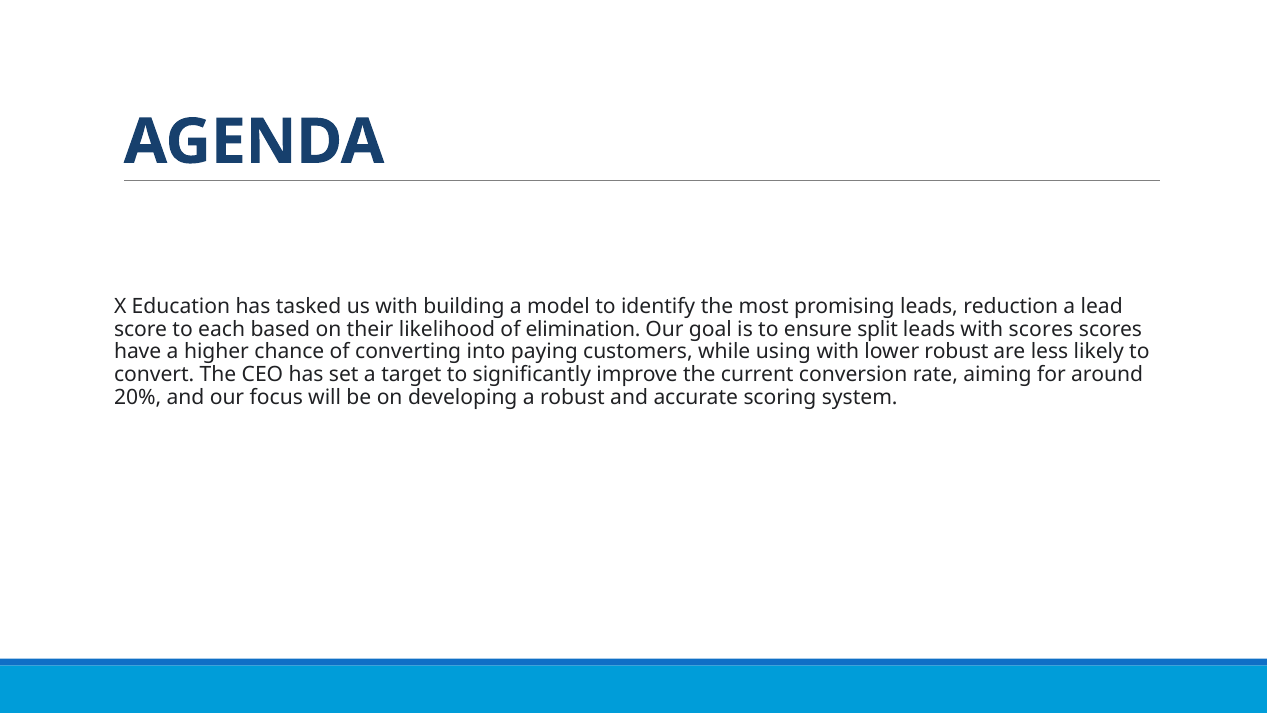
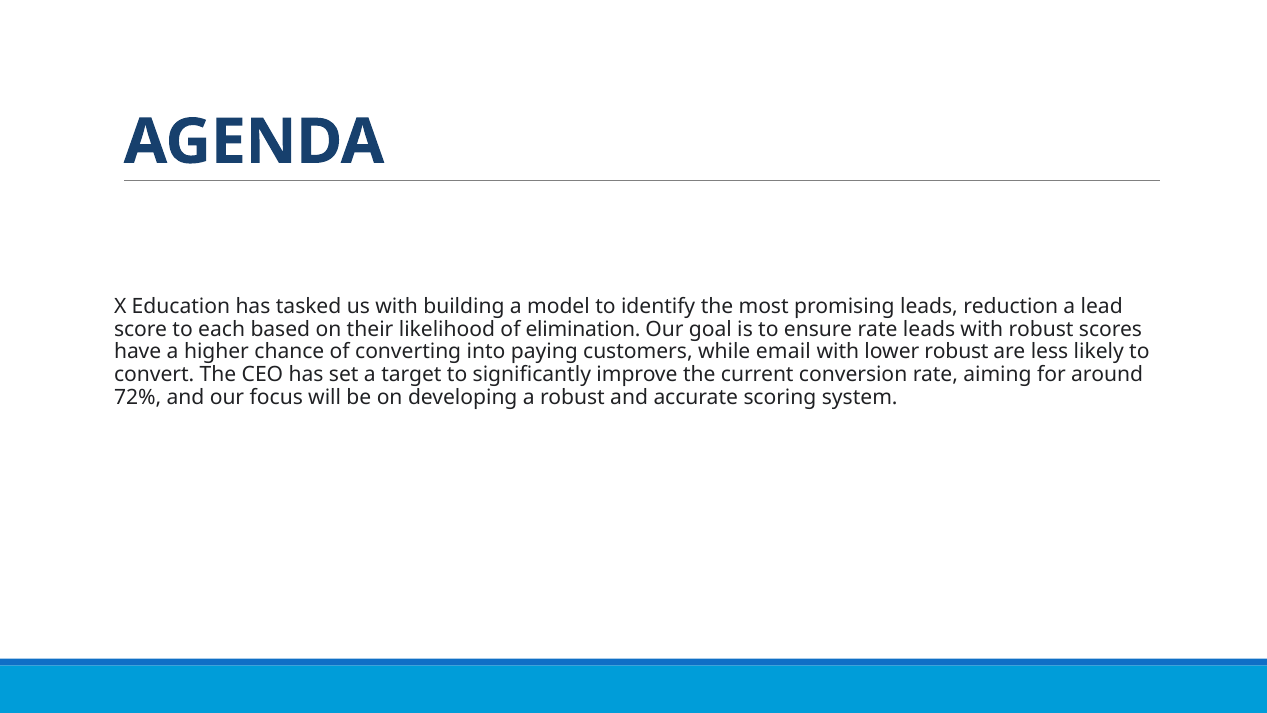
ensure split: split -> rate
with scores: scores -> robust
using: using -> email
20%: 20% -> 72%
